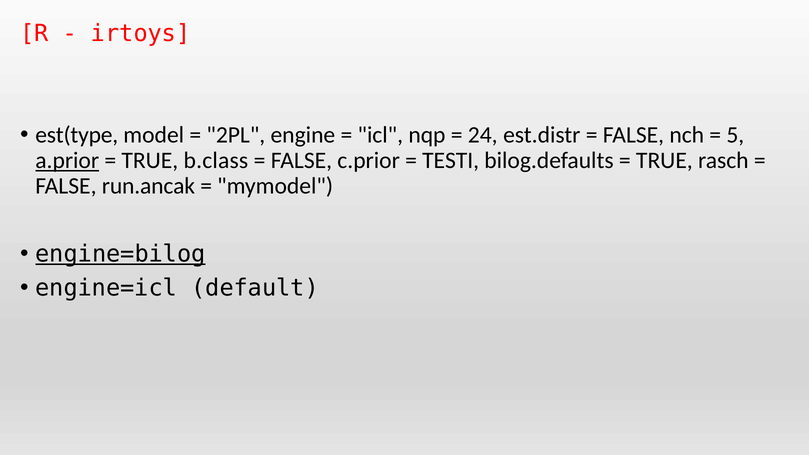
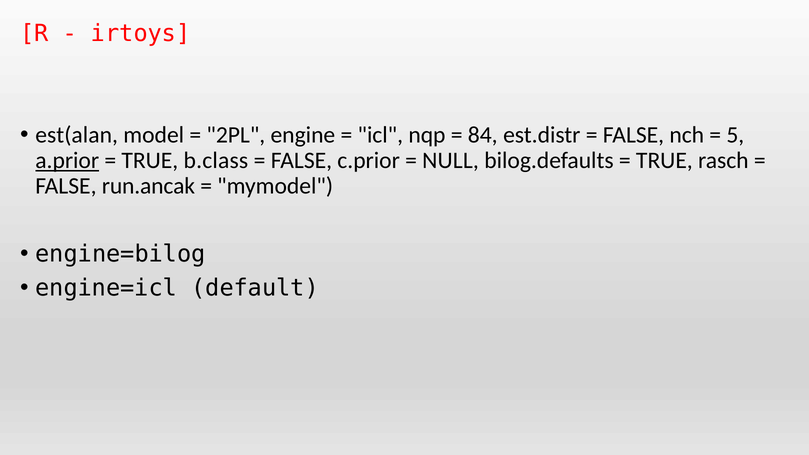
est(type: est(type -> est(alan
24: 24 -> 84
TESTI: TESTI -> NULL
engine=bilog underline: present -> none
